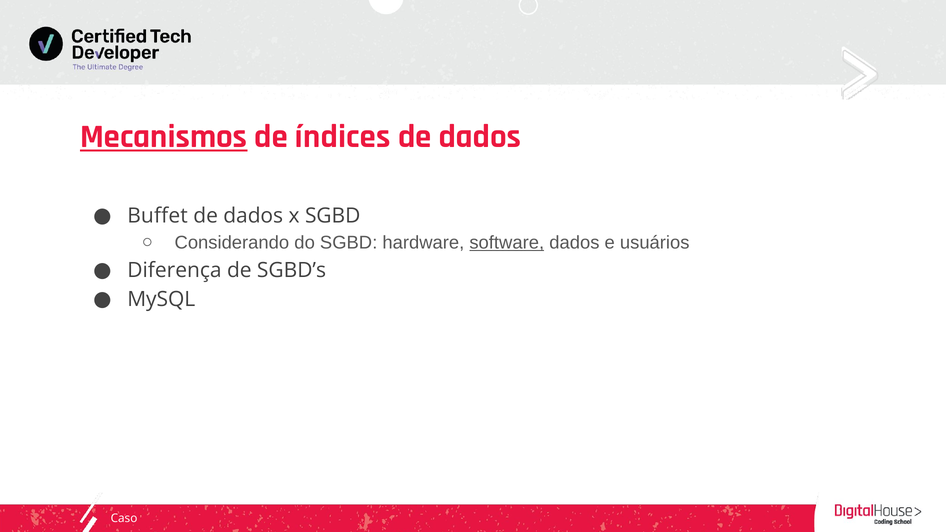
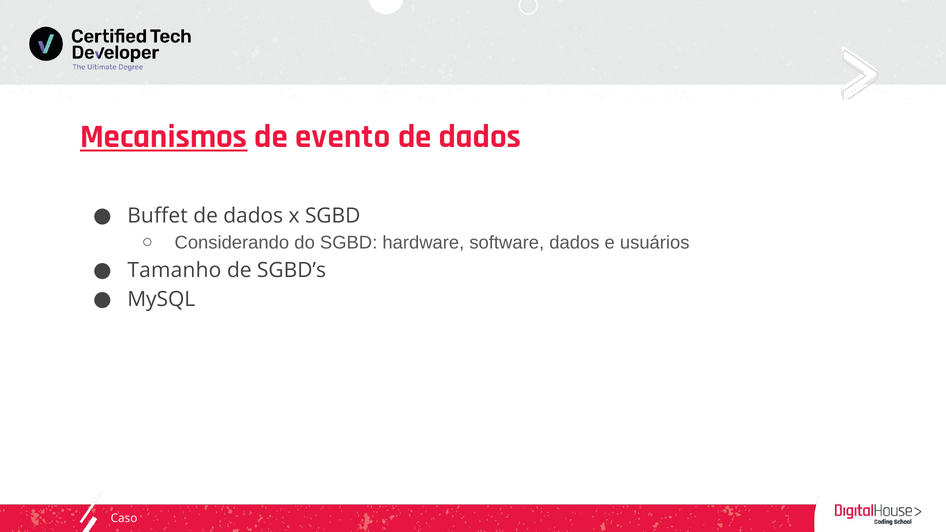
índices: índices -> evento
software underline: present -> none
Diferença: Diferença -> Tamanho
